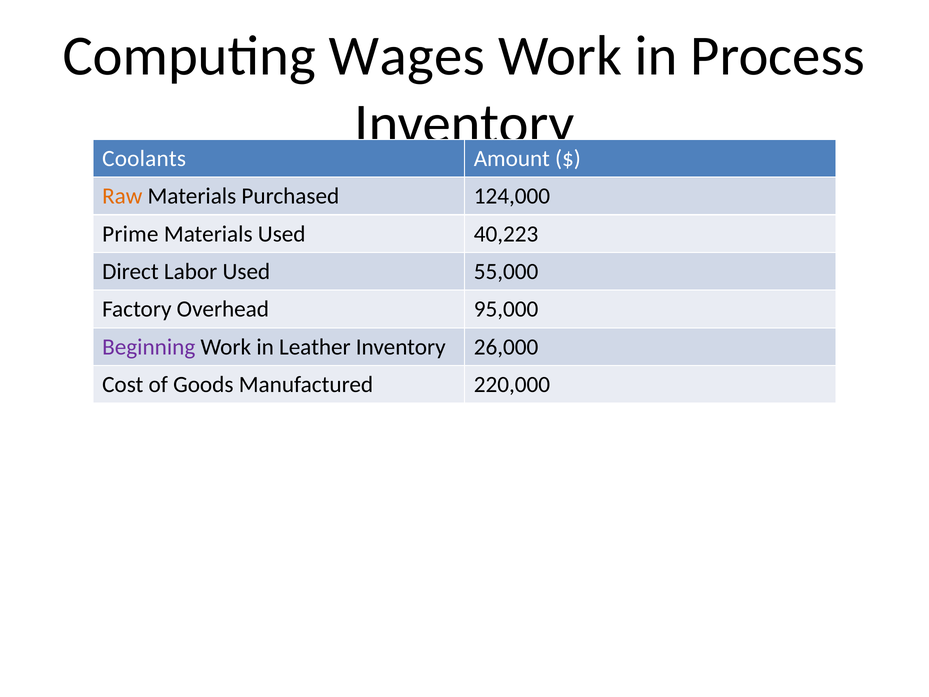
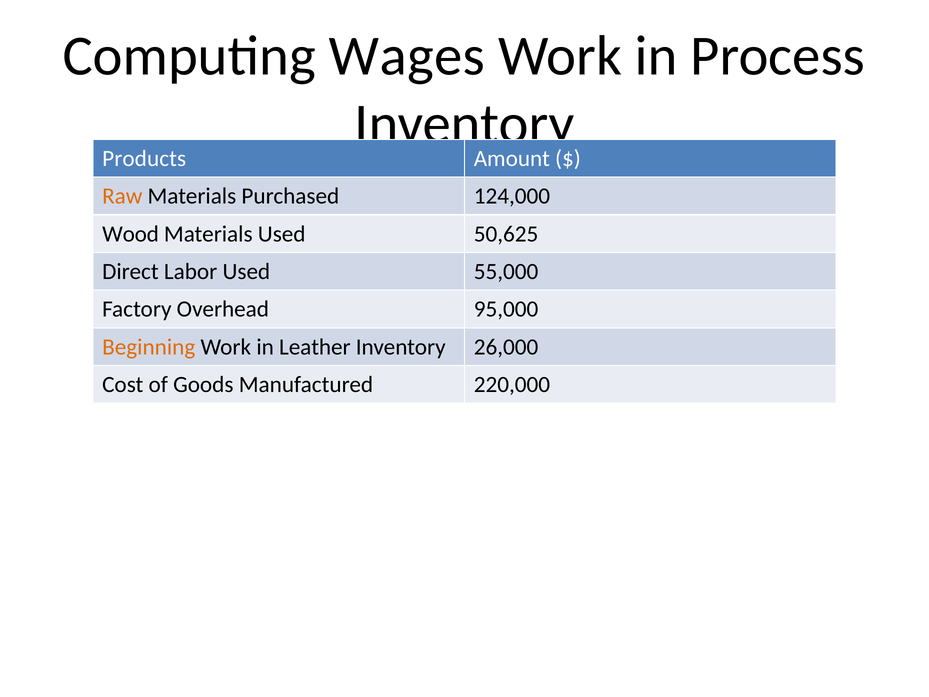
Coolants: Coolants -> Products
Prime: Prime -> Wood
40,223: 40,223 -> 50,625
Beginning colour: purple -> orange
